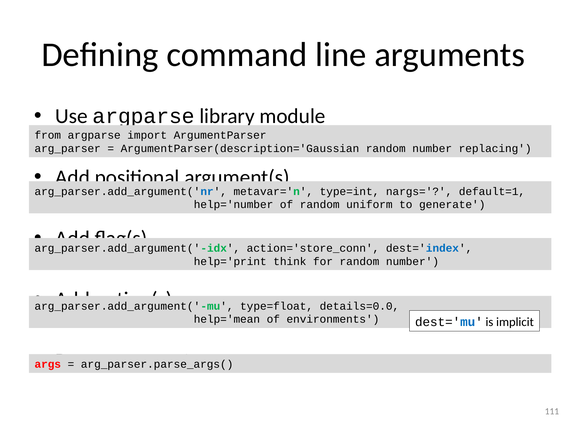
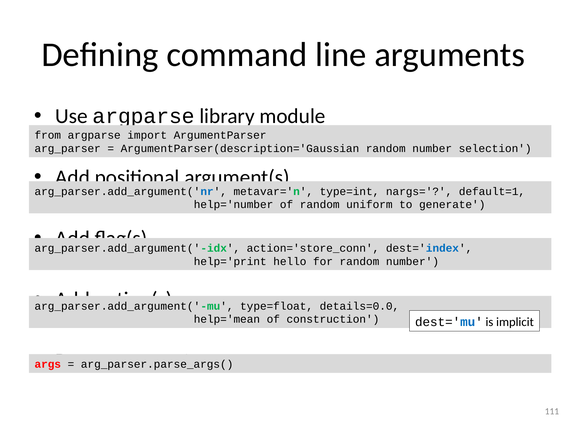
replacing: replacing -> selection
think: think -> hello
environments: environments -> construction
